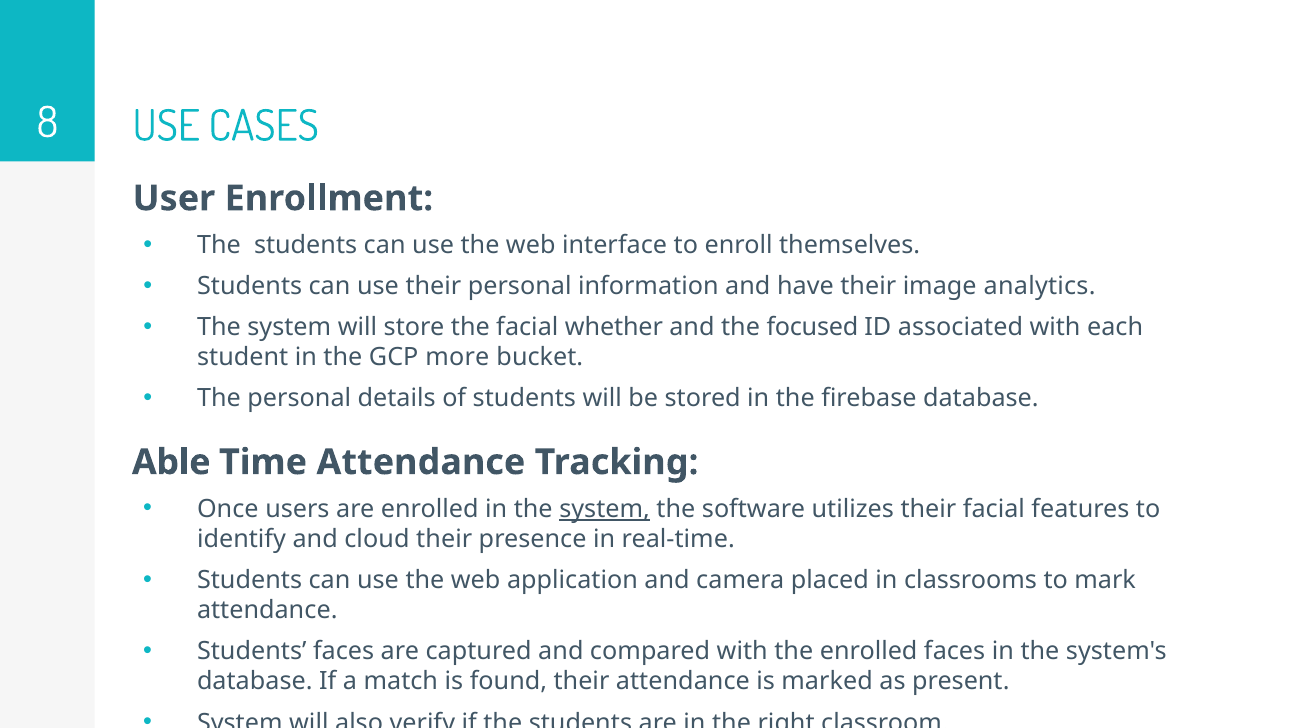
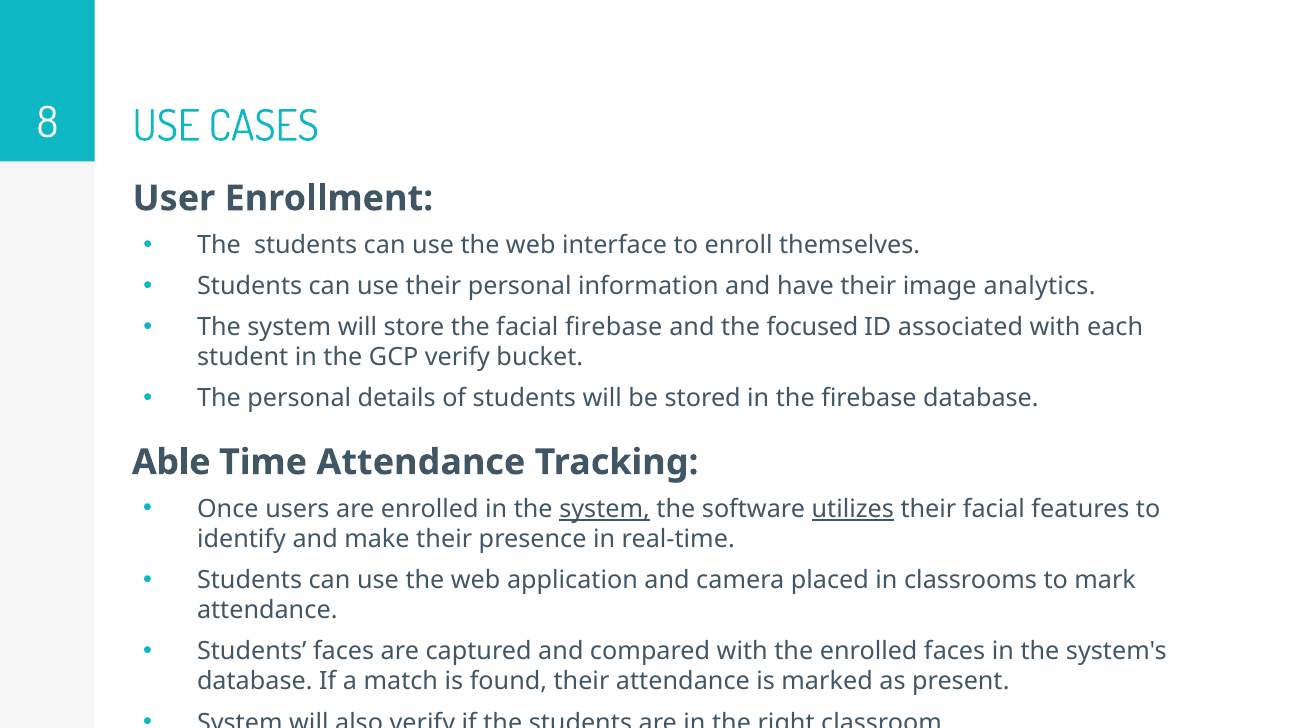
facial whether: whether -> firebase
GCP more: more -> verify
utilizes underline: none -> present
cloud: cloud -> make
